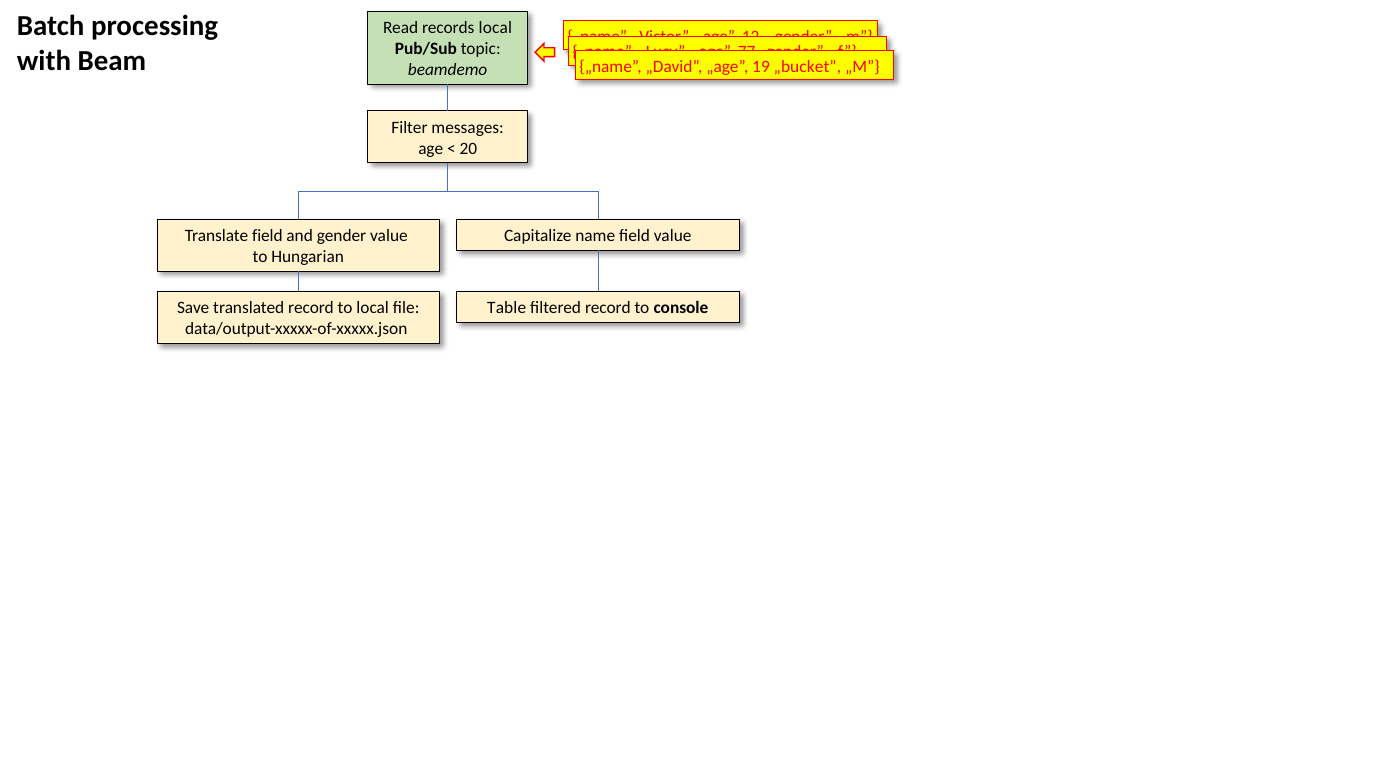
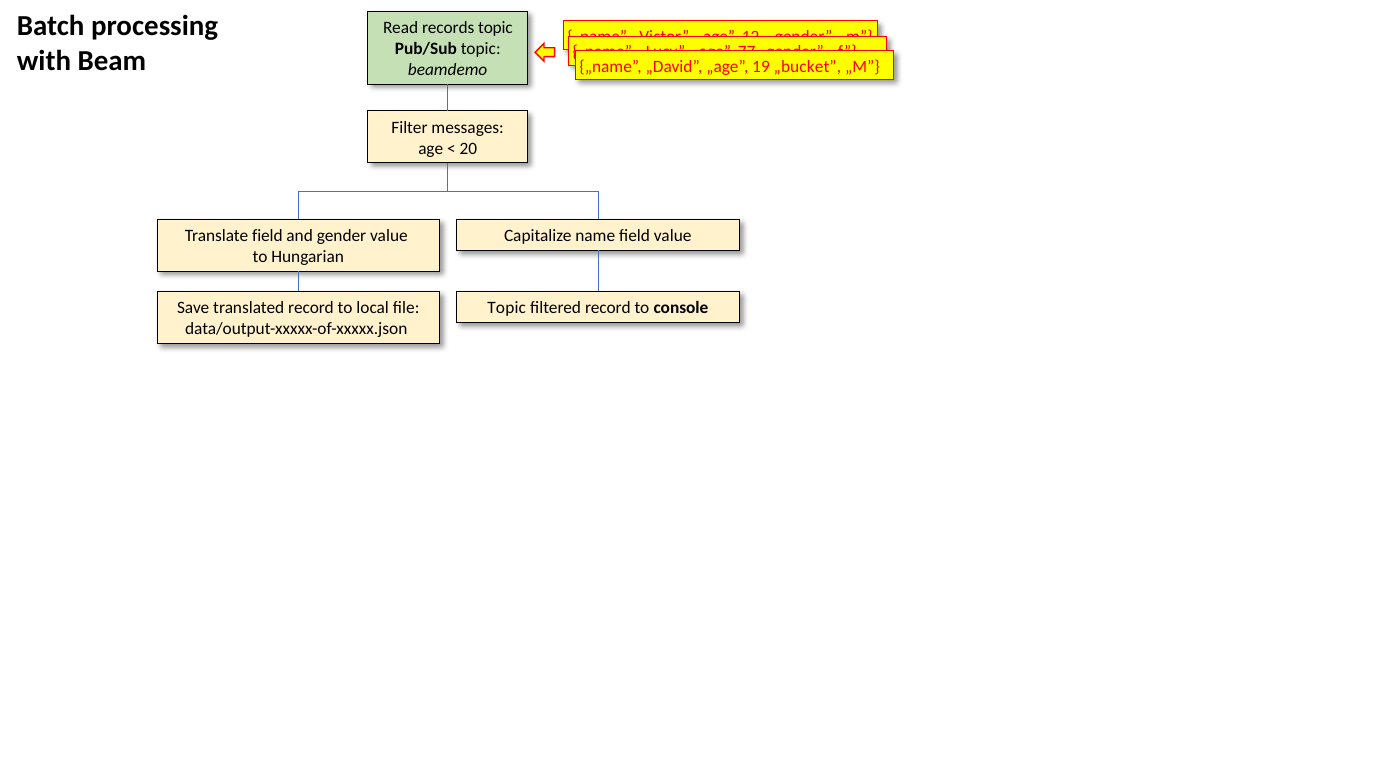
records local: local -> topic
Table at (507, 308): Table -> Topic
